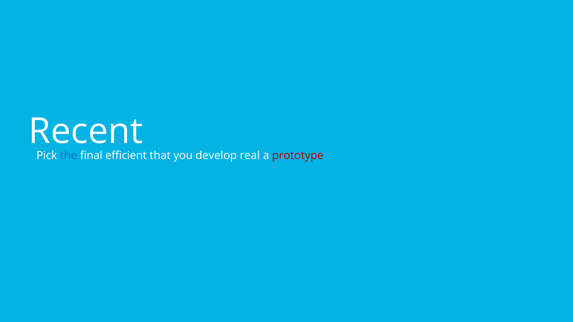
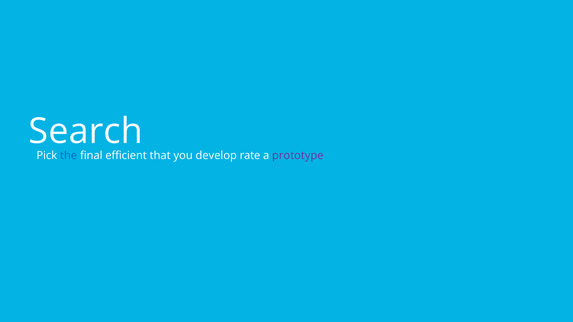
Recent: Recent -> Search
real: real -> rate
prototype colour: red -> purple
